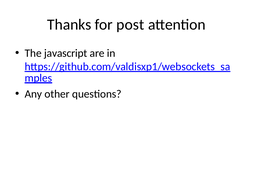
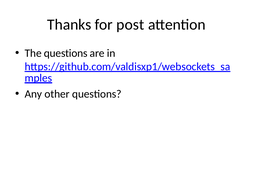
The javascript: javascript -> questions
